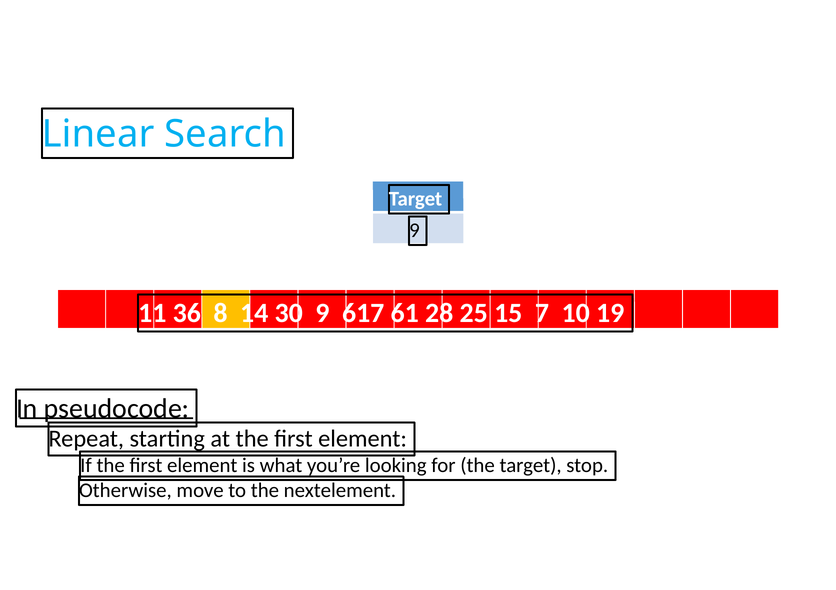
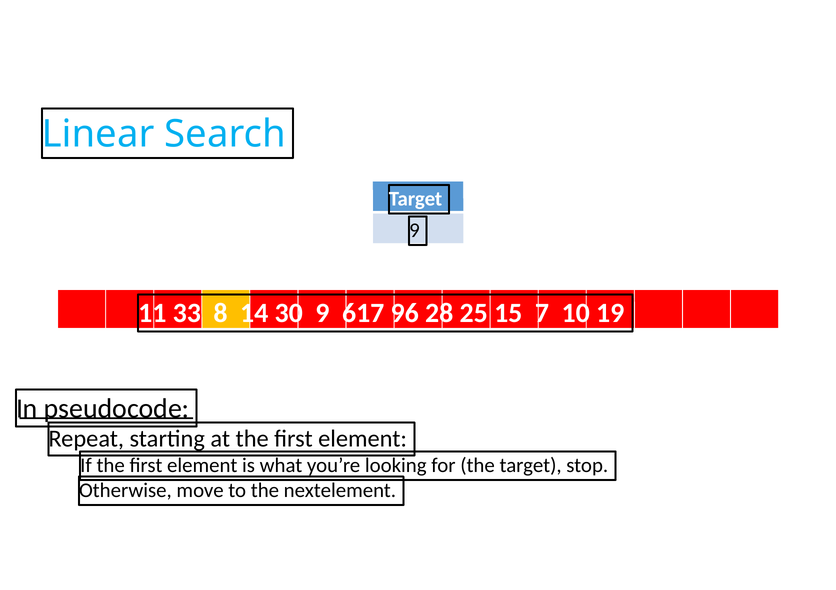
36: 36 -> 33
61: 61 -> 96
